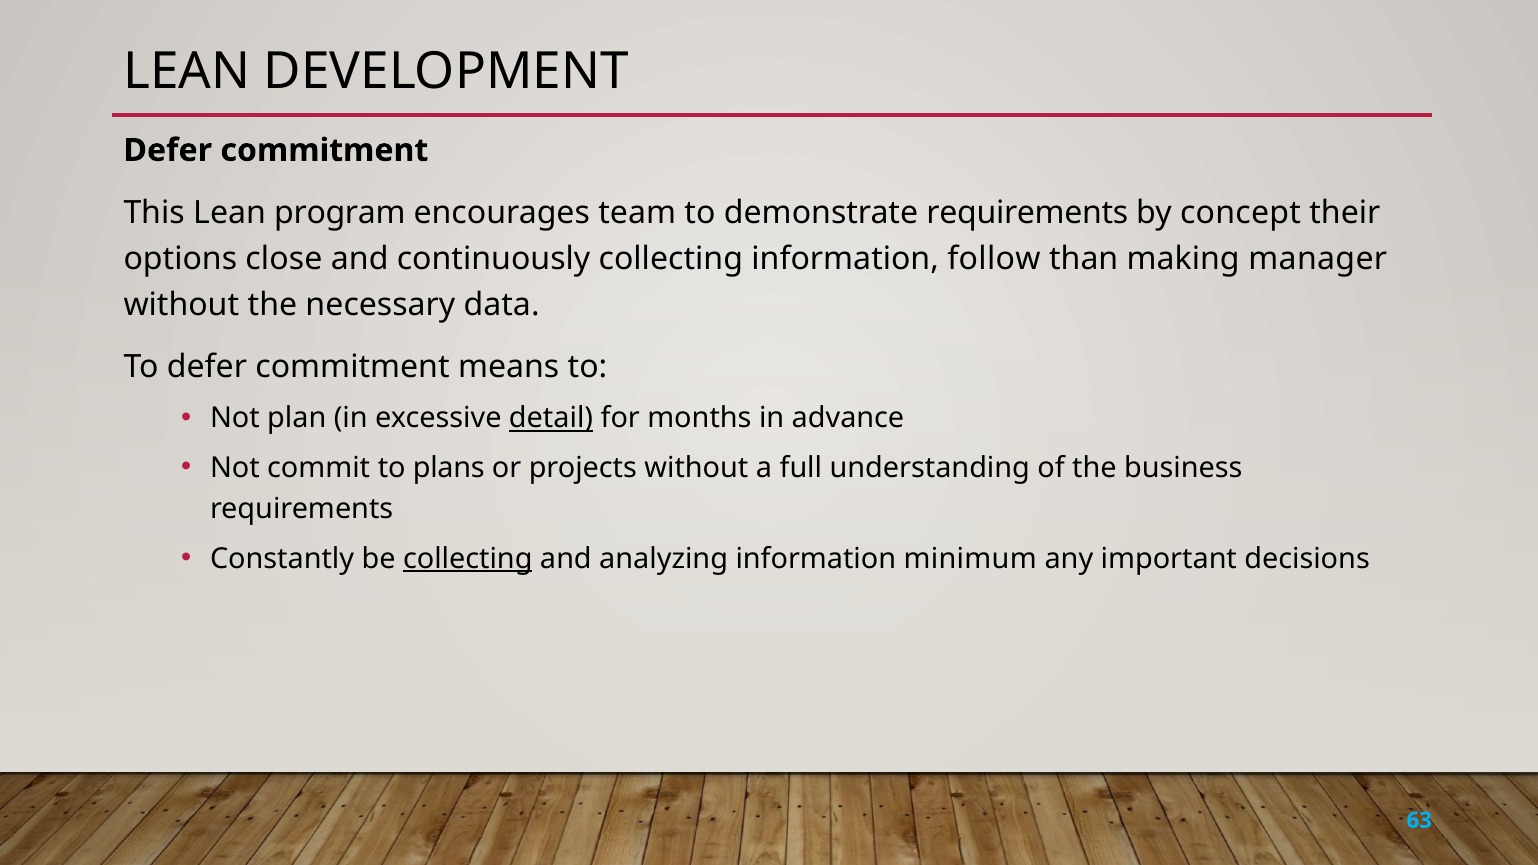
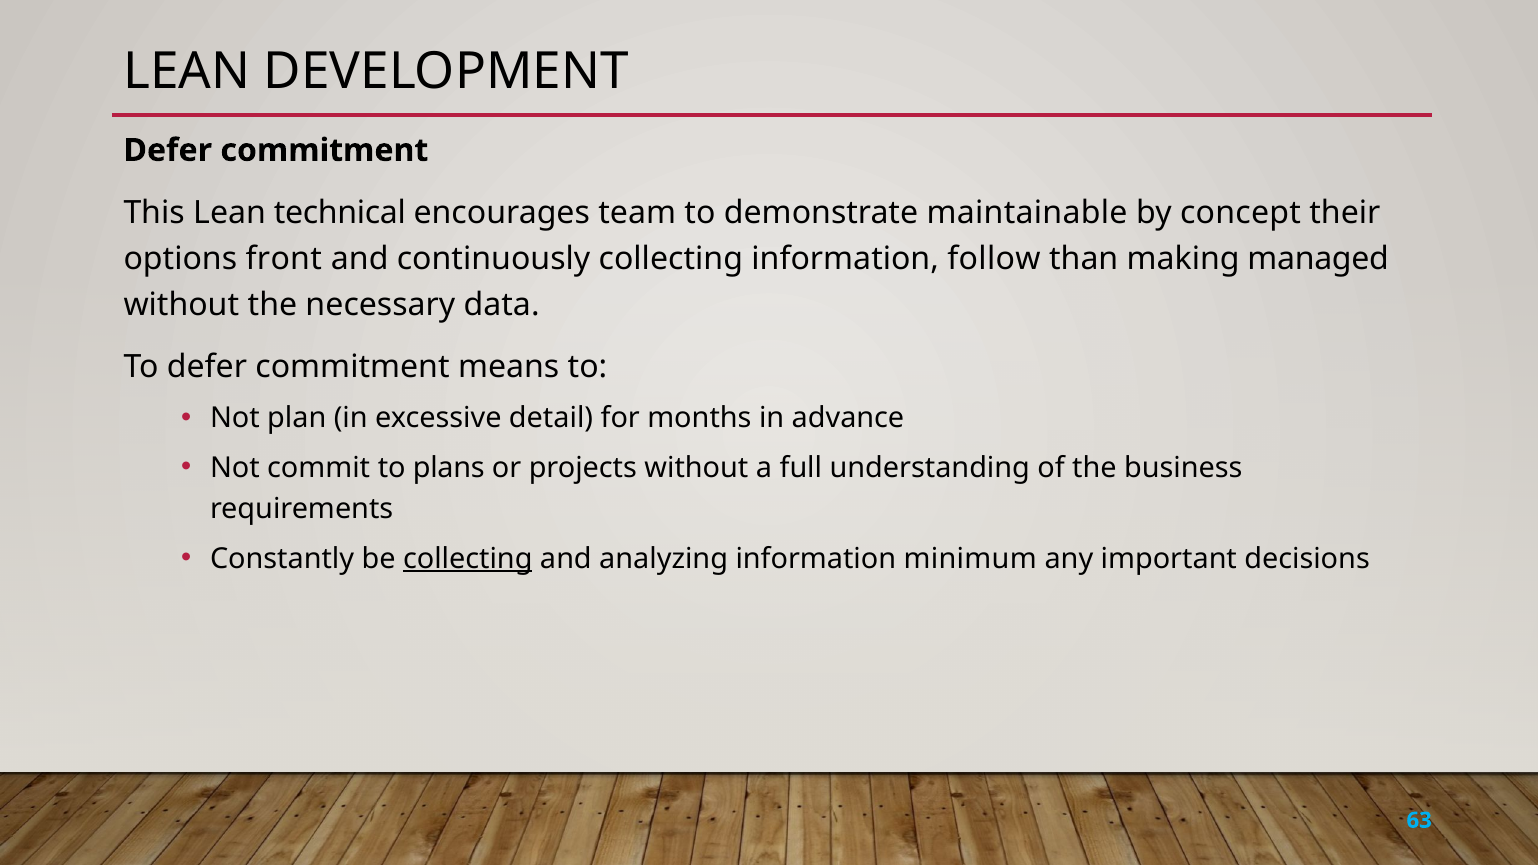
program: program -> technical
demonstrate requirements: requirements -> maintainable
close: close -> front
manager: manager -> managed
detail underline: present -> none
